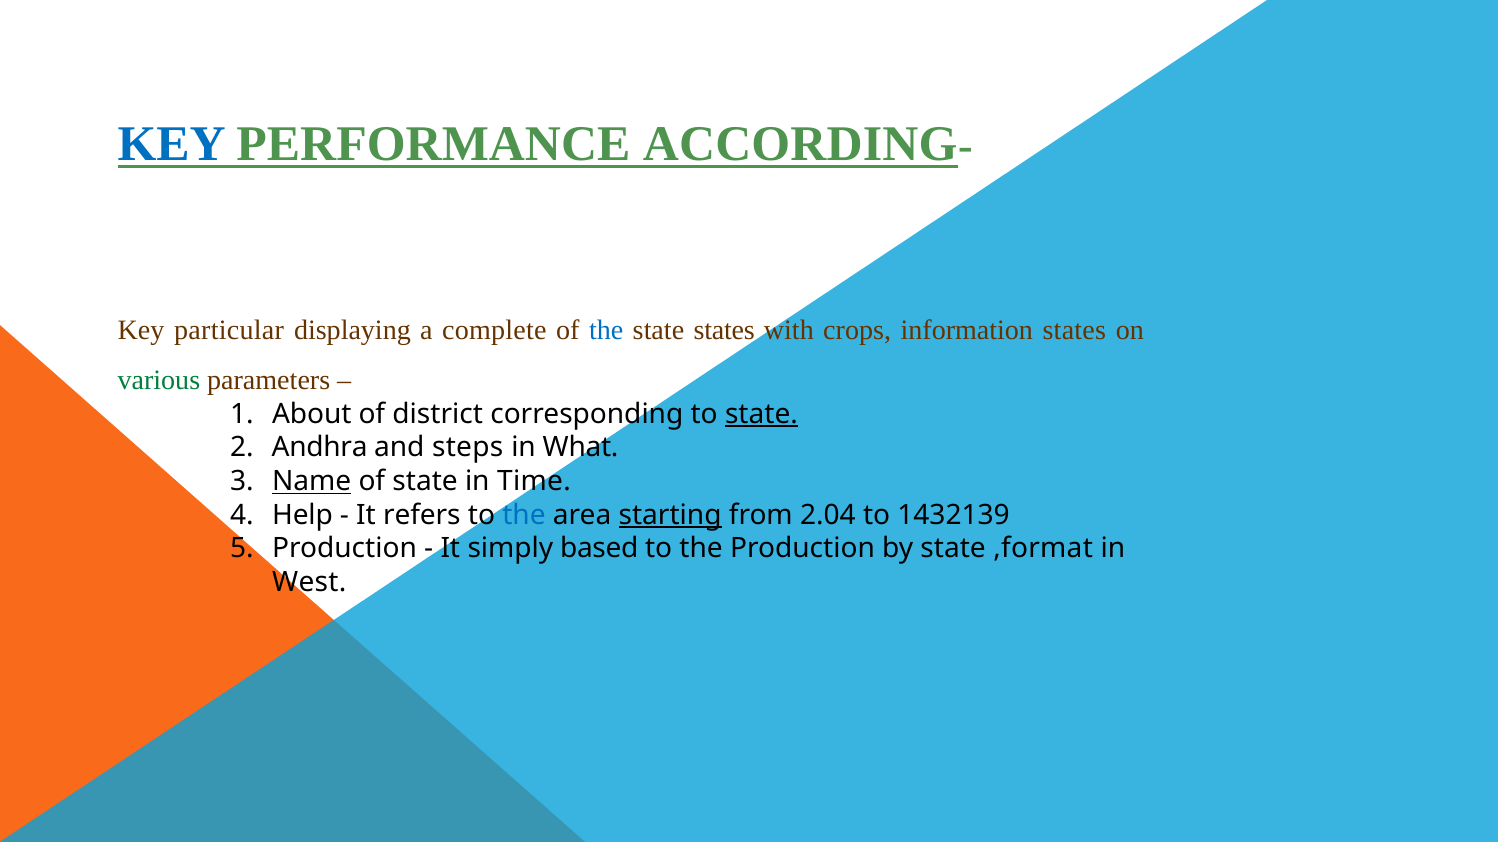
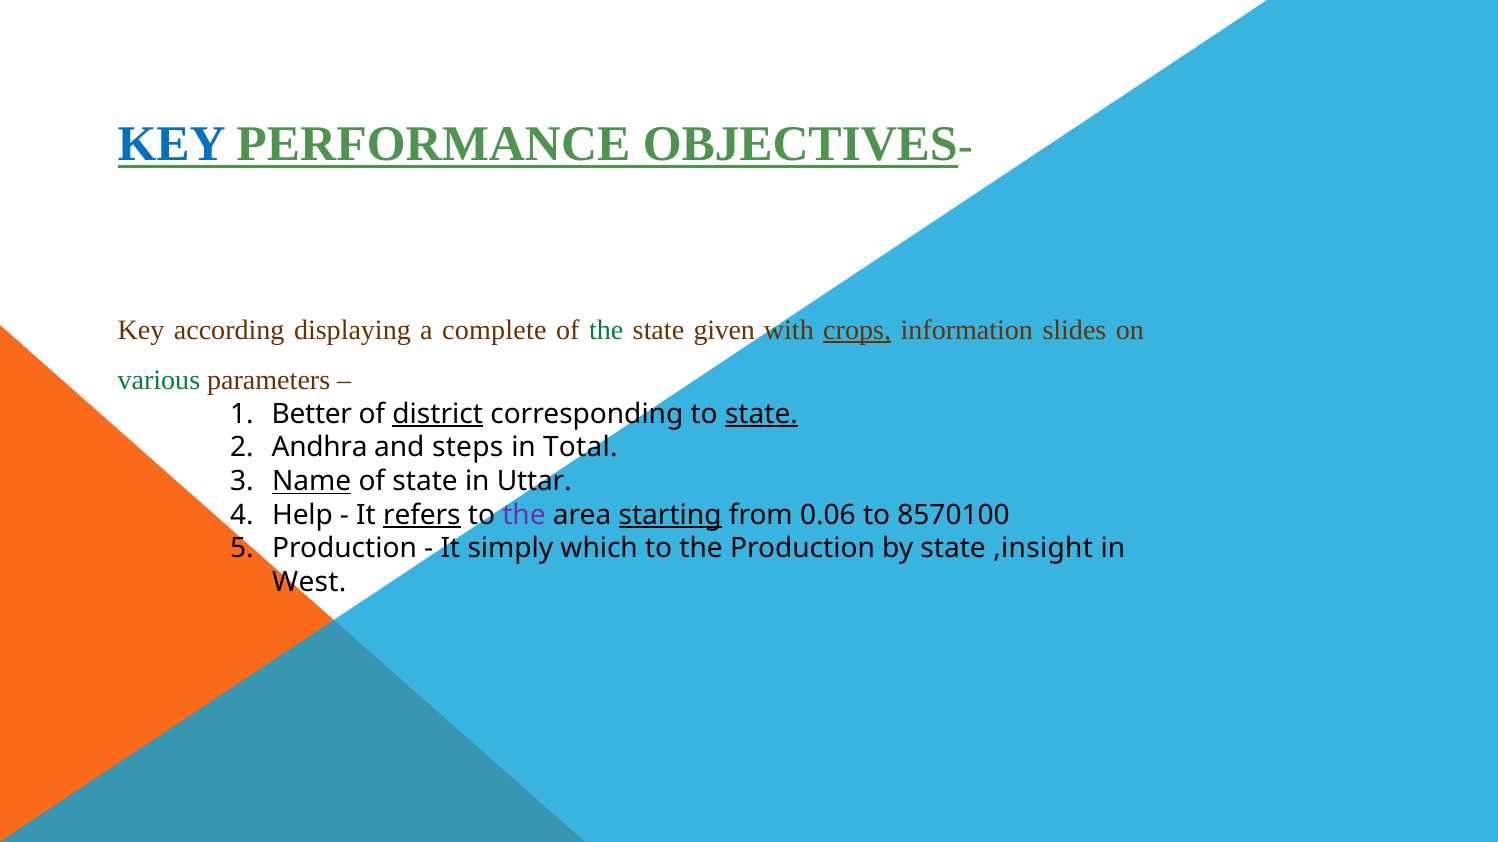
ACCORDING: ACCORDING -> OBJECTIVES
particular: particular -> according
the at (606, 330) colour: blue -> green
state states: states -> given
crops underline: none -> present
information states: states -> slides
About: About -> Better
district underline: none -> present
What: What -> Total
Time: Time -> Uttar
refers underline: none -> present
the at (524, 515) colour: blue -> purple
2.04: 2.04 -> 0.06
1432139: 1432139 -> 8570100
based: based -> which
,format: ,format -> ,insight
